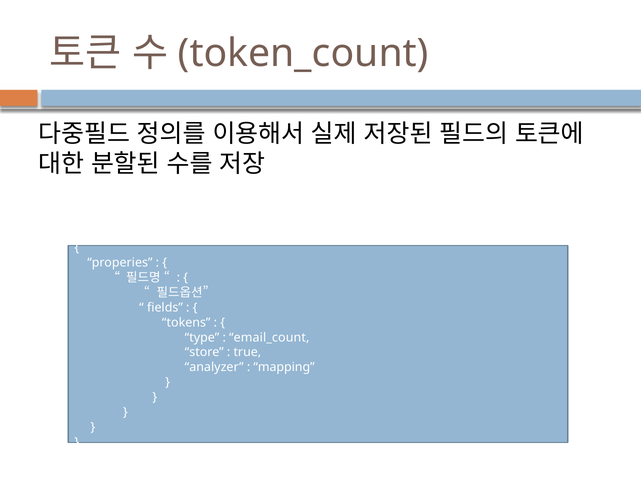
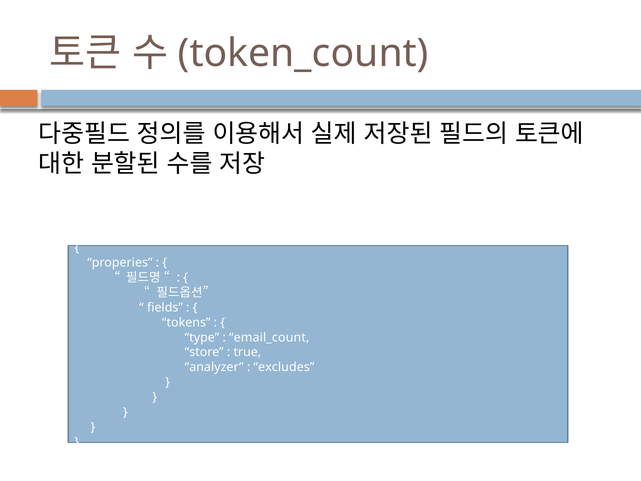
mapping: mapping -> excludes
